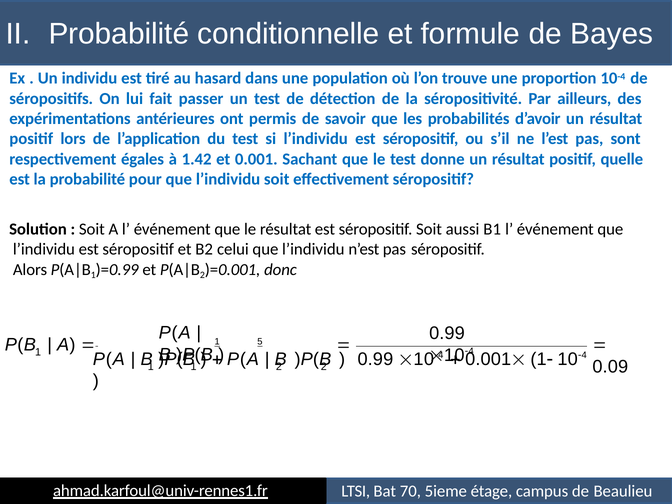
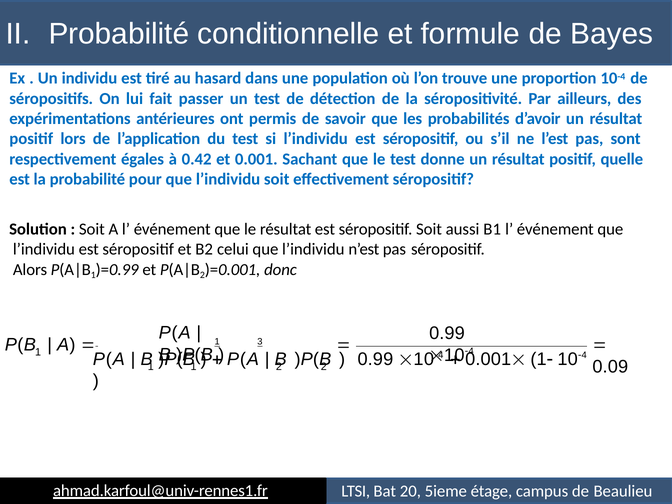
1.42: 1.42 -> 0.42
5: 5 -> 3
70: 70 -> 20
